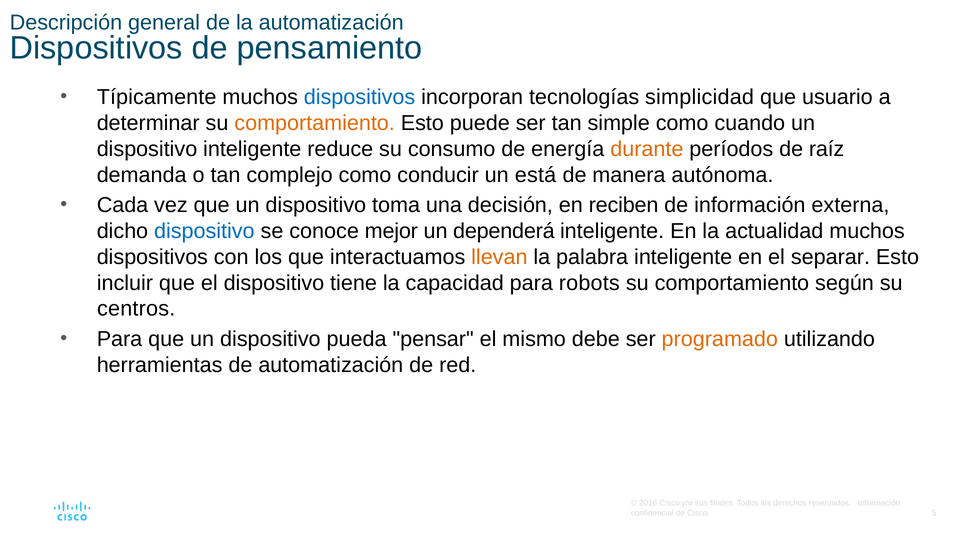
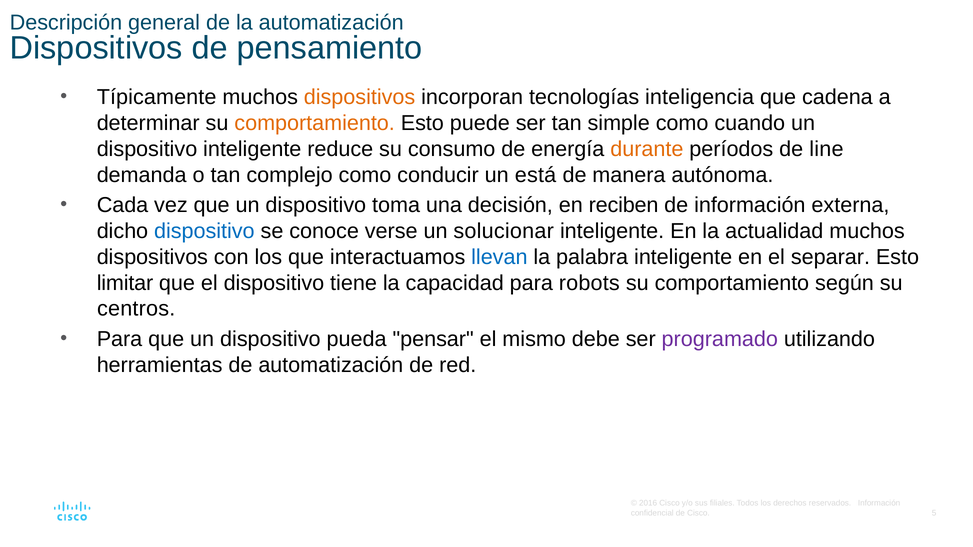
dispositivos at (360, 97) colour: blue -> orange
simplicidad: simplicidad -> inteligencia
usuario: usuario -> cadena
raíz: raíz -> line
mejor: mejor -> verse
dependerá: dependerá -> solucionar
llevan colour: orange -> blue
incluir: incluir -> limitar
programado colour: orange -> purple
